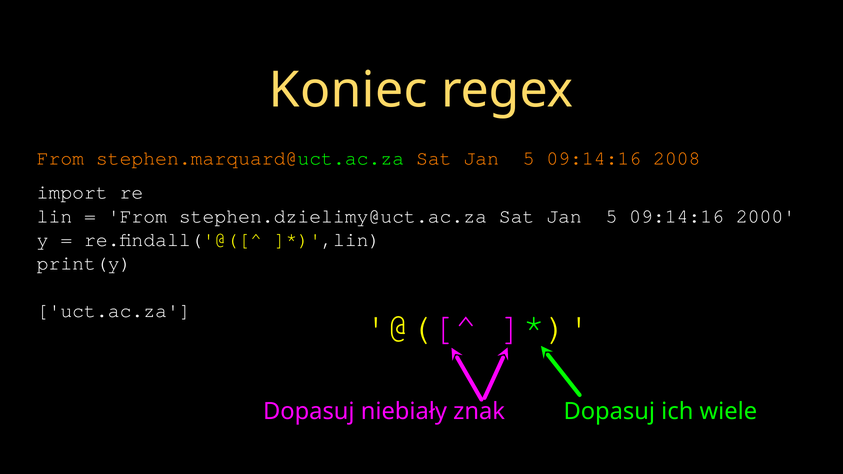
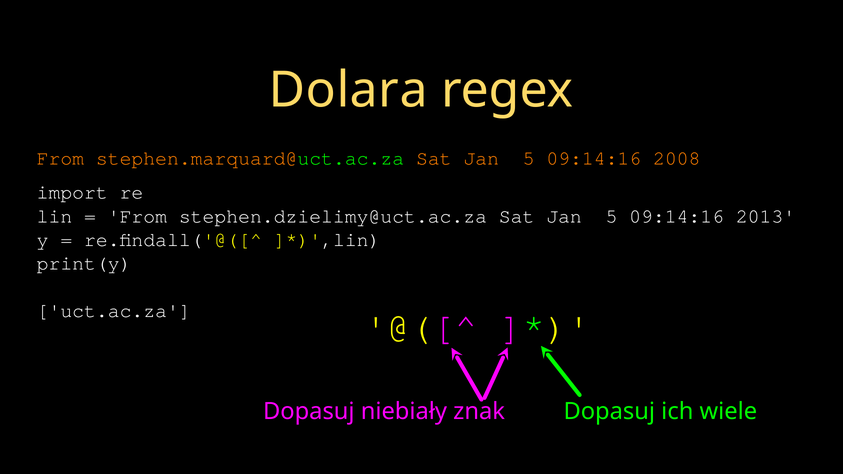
Koniec: Koniec -> Dolara
2000: 2000 -> 2013
